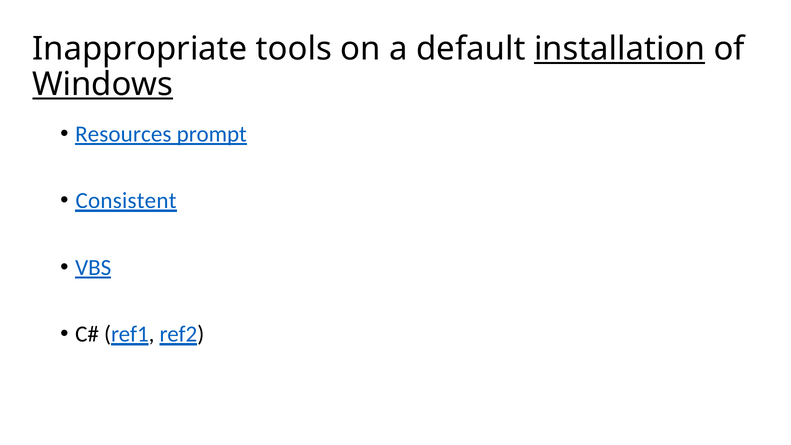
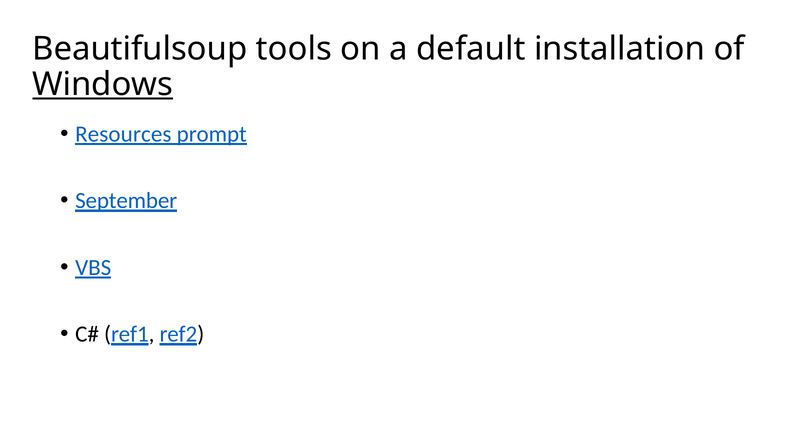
Inappropriate: Inappropriate -> Beautifulsoup
installation underline: present -> none
Consistent: Consistent -> September
